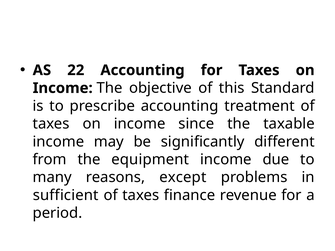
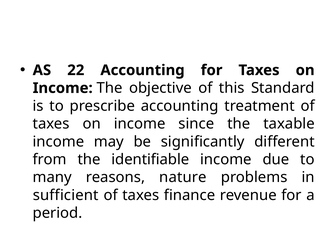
equipment: equipment -> identifiable
except: except -> nature
